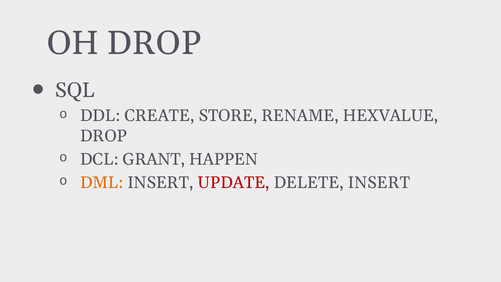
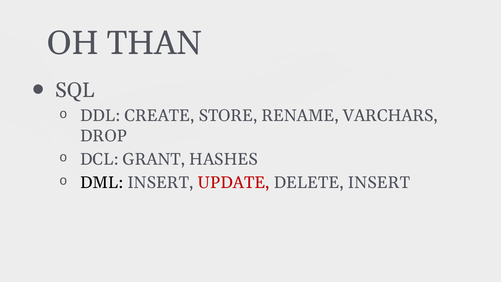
OH DROP: DROP -> THAN
HEXVALUE: HEXVALUE -> VARCHARS
HAPPEN: HAPPEN -> HASHES
DML colour: orange -> black
